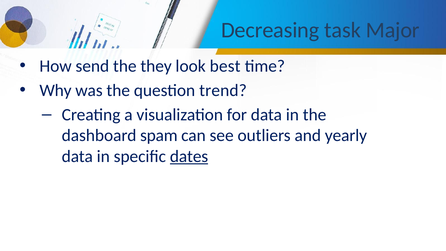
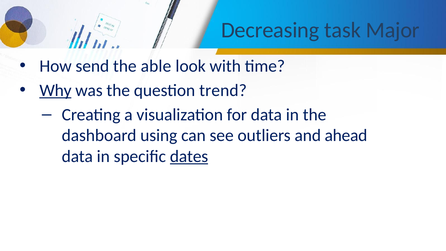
they: they -> able
best: best -> with
Why underline: none -> present
spam: spam -> using
yearly: yearly -> ahead
